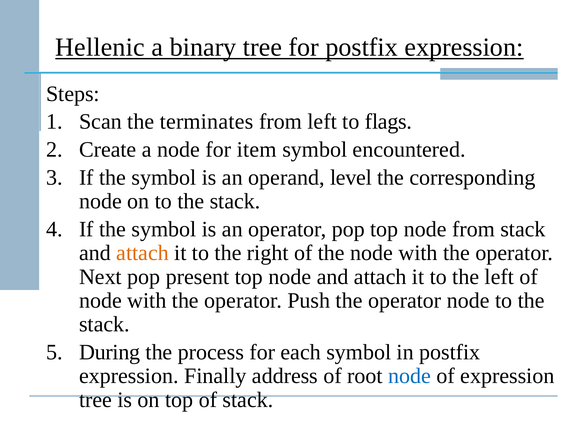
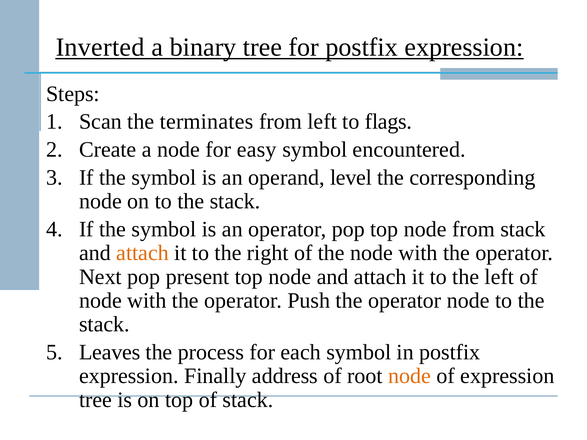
Hellenic: Hellenic -> Inverted
item: item -> easy
During: During -> Leaves
node at (410, 376) colour: blue -> orange
